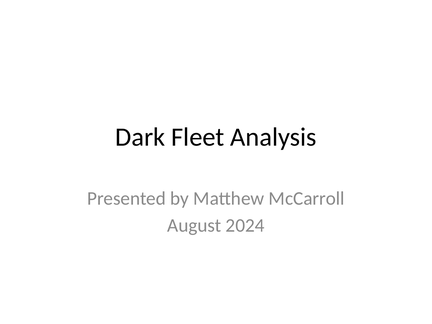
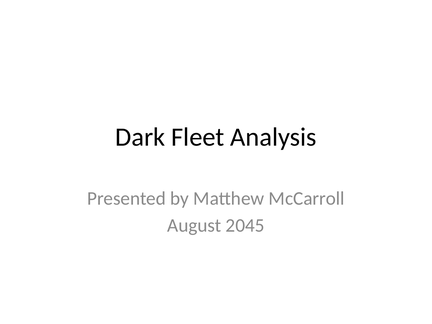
2024: 2024 -> 2045
